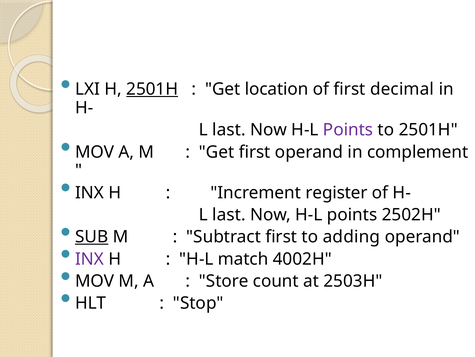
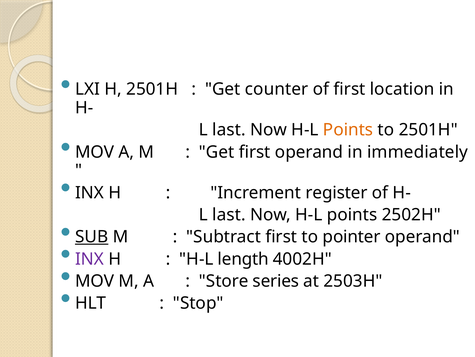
2501H at (152, 89) underline: present -> none
location: location -> counter
decimal: decimal -> location
Points at (348, 130) colour: purple -> orange
complement: complement -> immediately
adding: adding -> pointer
match: match -> length
count: count -> series
